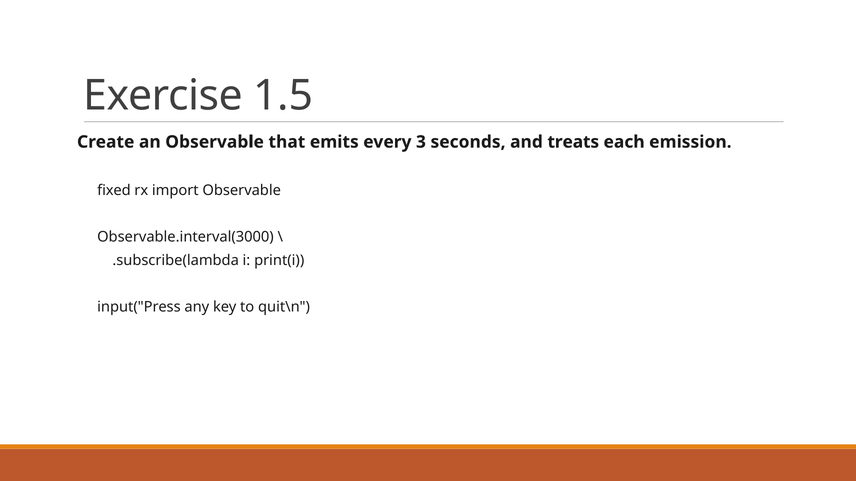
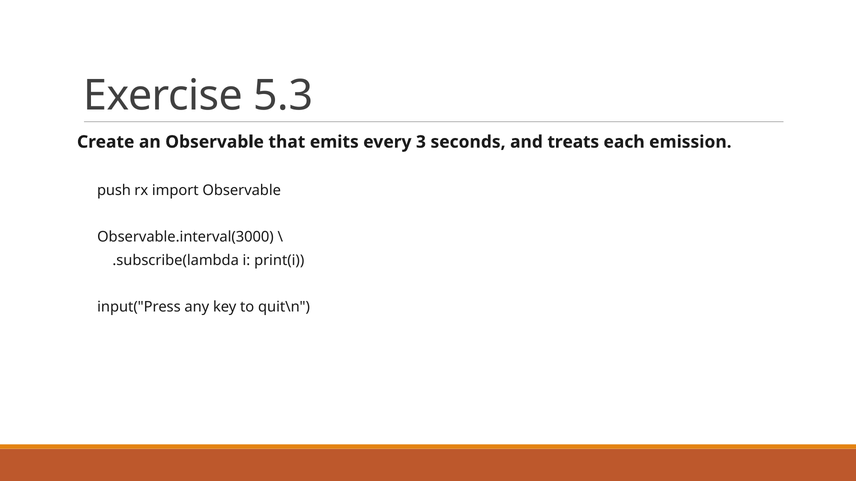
1.5: 1.5 -> 5.3
fixed: fixed -> push
